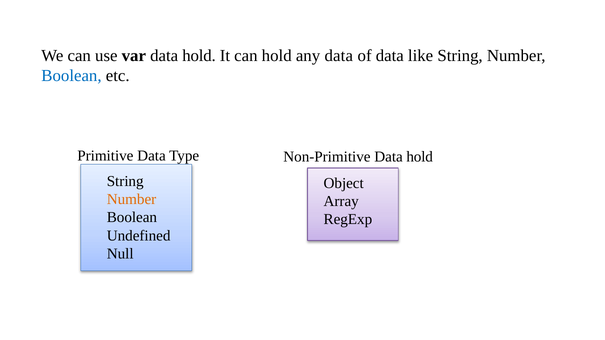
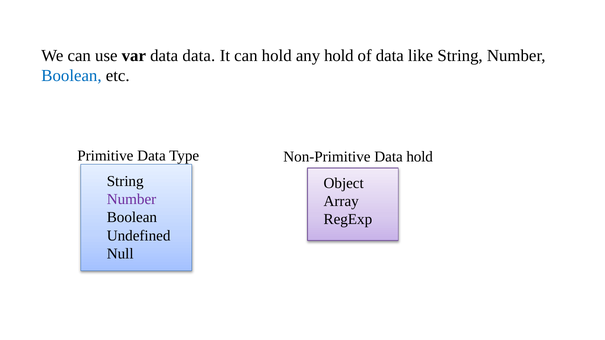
var data hold: hold -> data
any data: data -> hold
Number at (131, 199) colour: orange -> purple
